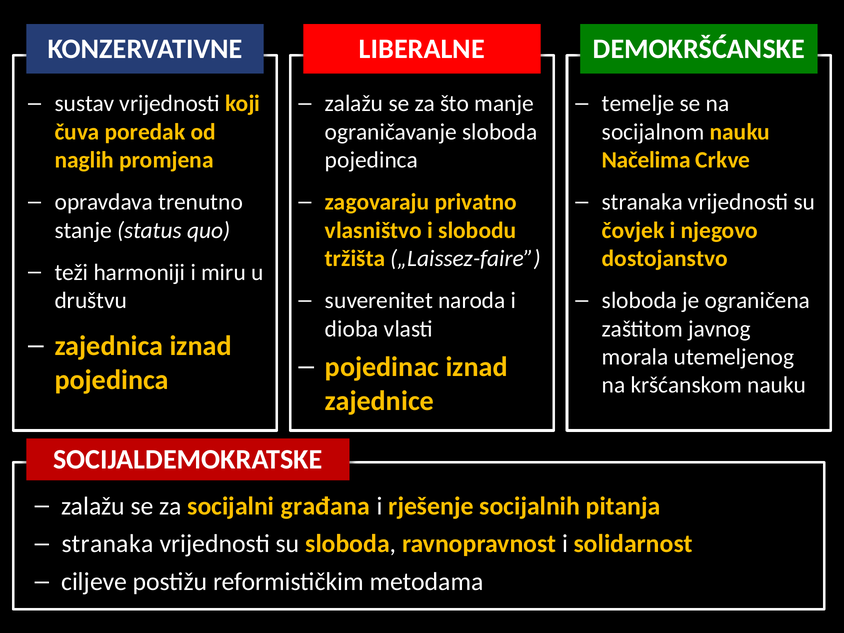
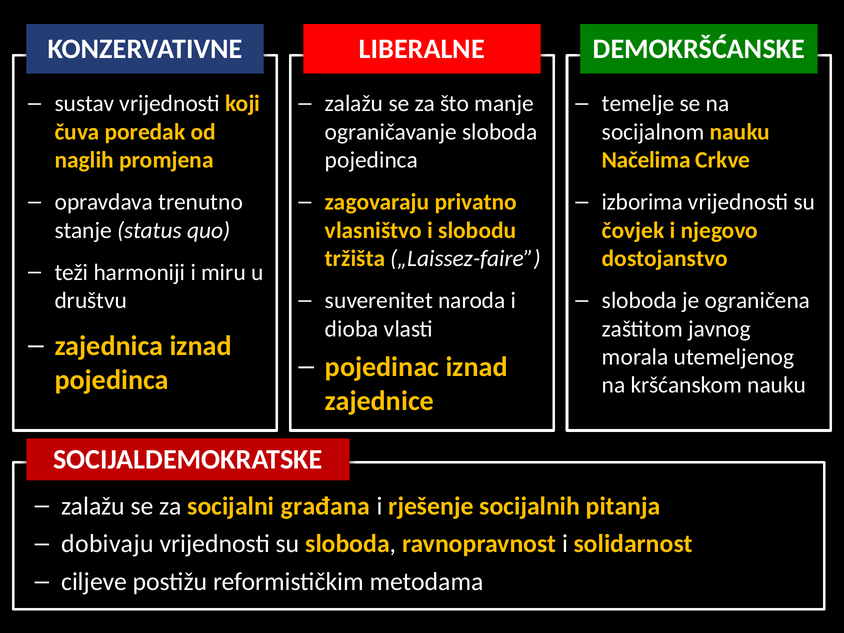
stranaka at (642, 202): stranaka -> izborima
stranaka at (108, 544): stranaka -> dobivaju
